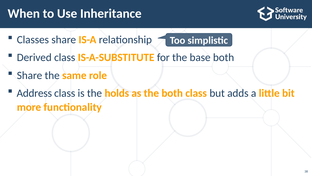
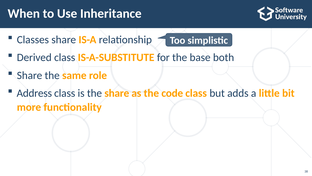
the holds: holds -> share
the both: both -> code
